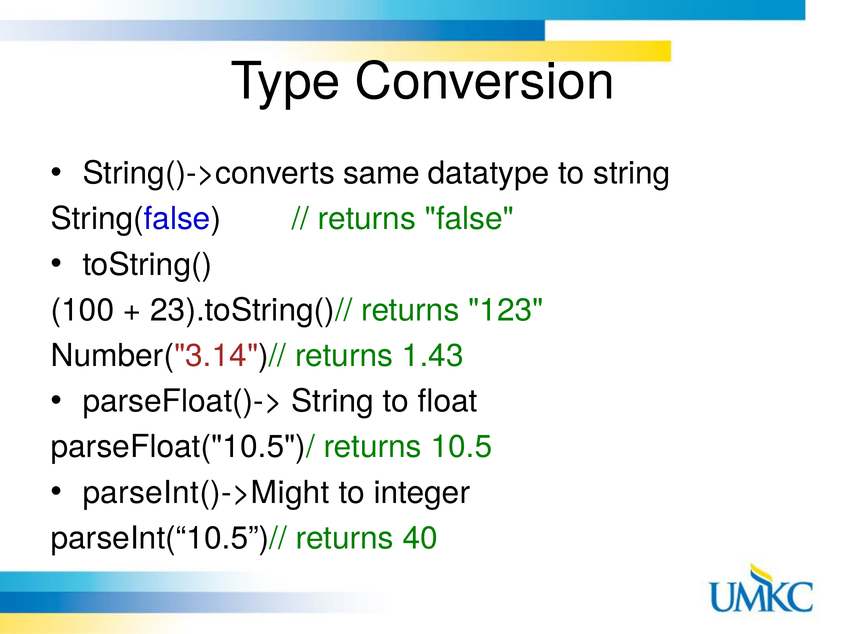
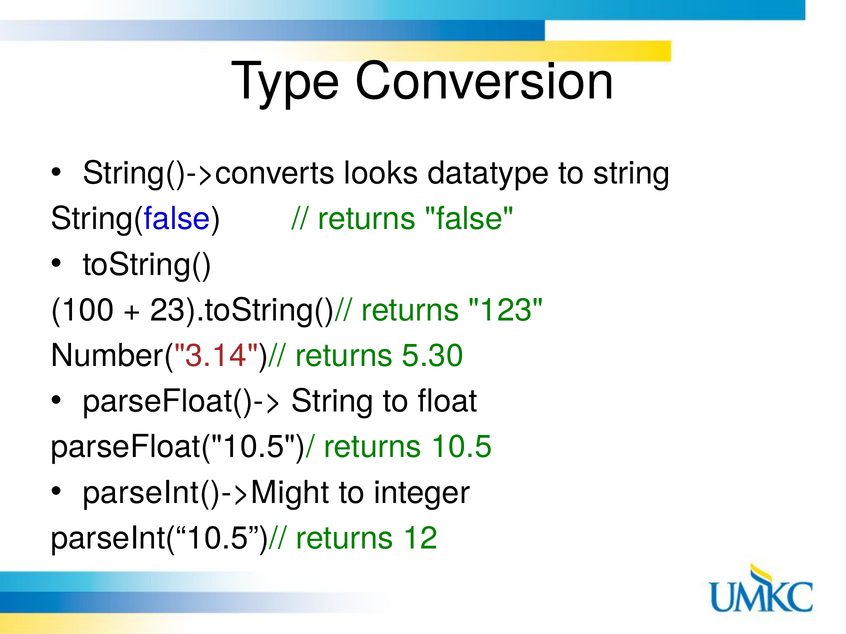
same: same -> looks
1.43: 1.43 -> 5.30
40: 40 -> 12
